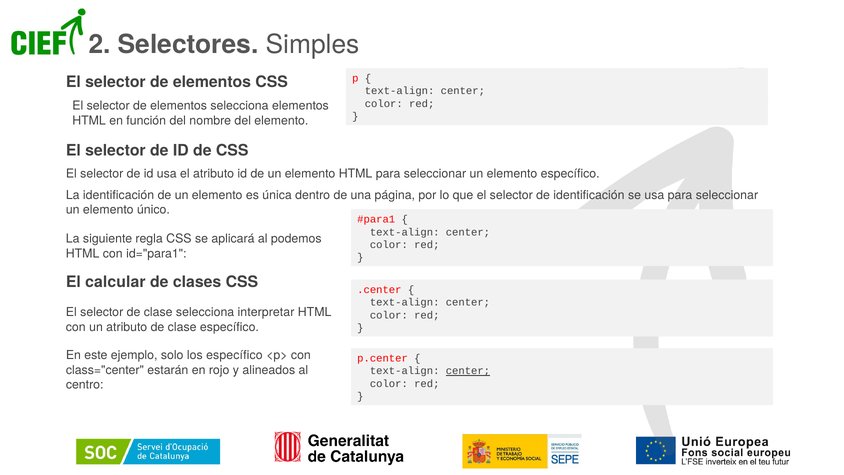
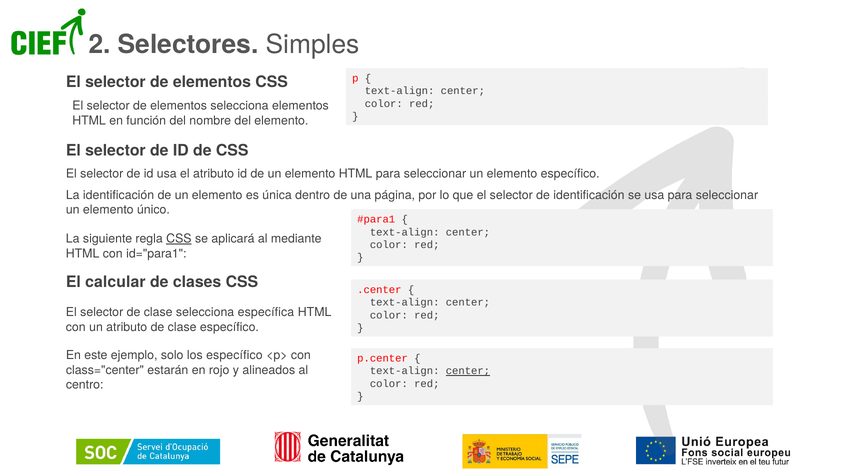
CSS at (179, 239) underline: none -> present
podemos: podemos -> mediante
interpretar: interpretar -> específica
